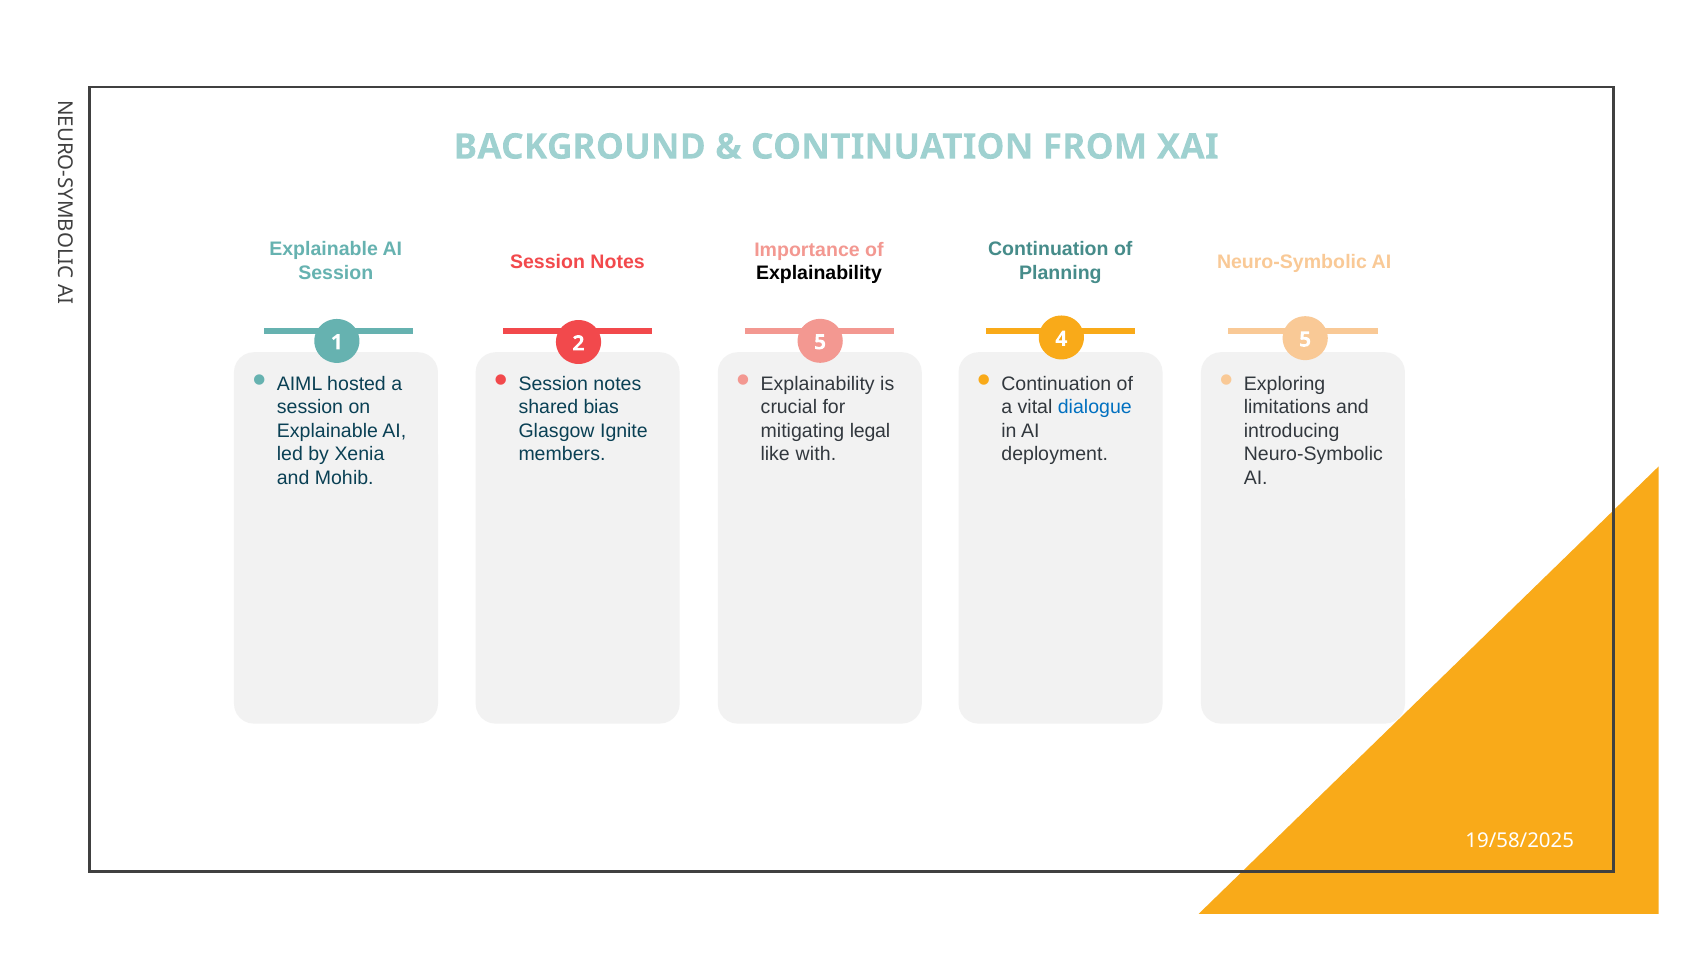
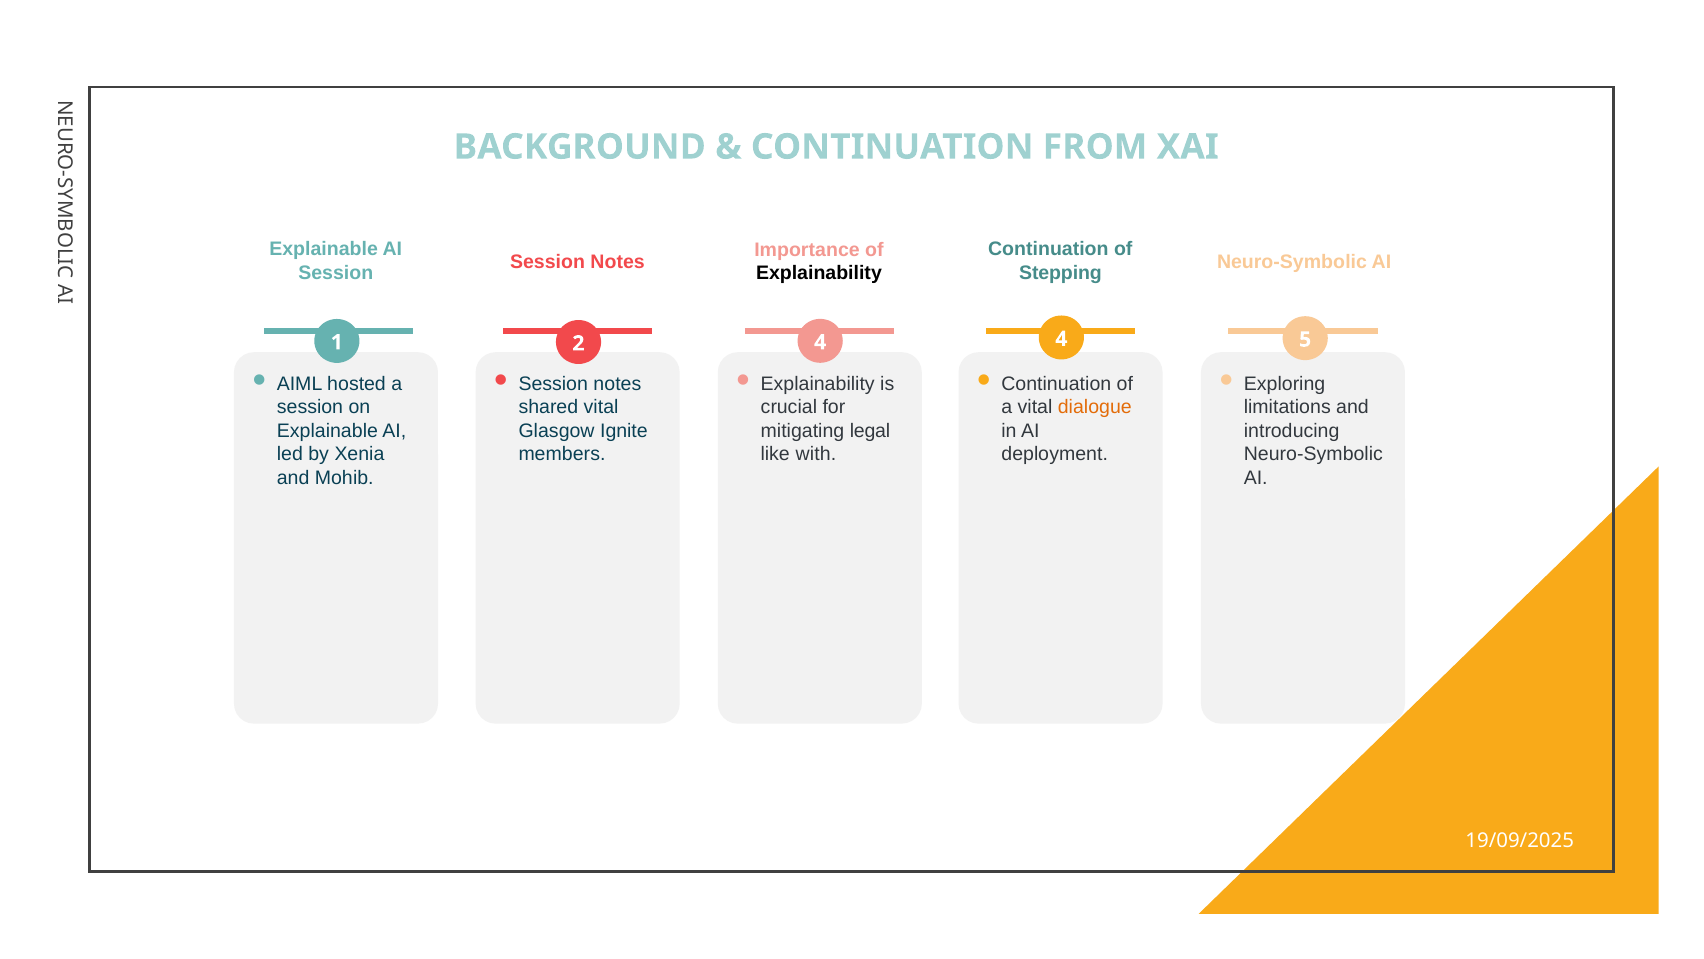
Planning: Planning -> Stepping
2 5: 5 -> 4
shared bias: bias -> vital
dialogue colour: blue -> orange
19/58/2025: 19/58/2025 -> 19/09/2025
